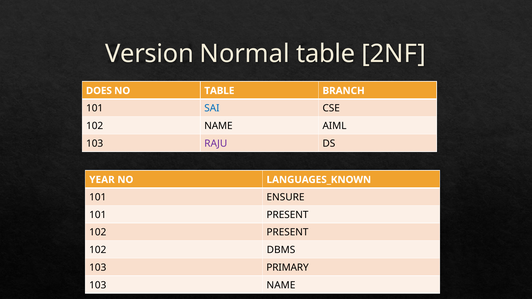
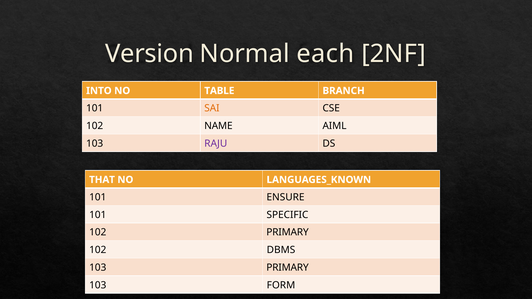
Normal table: table -> each
DOES: DOES -> INTO
SAI colour: blue -> orange
YEAR: YEAR -> THAT
101 PRESENT: PRESENT -> SPECIFIC
102 PRESENT: PRESENT -> PRIMARY
103 NAME: NAME -> FORM
